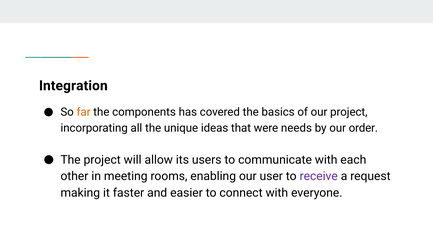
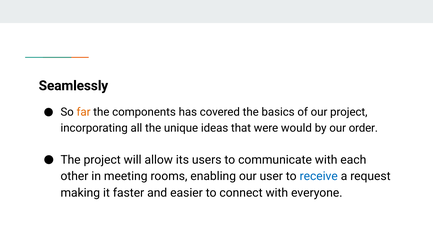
Integration: Integration -> Seamlessly
needs: needs -> would
receive colour: purple -> blue
